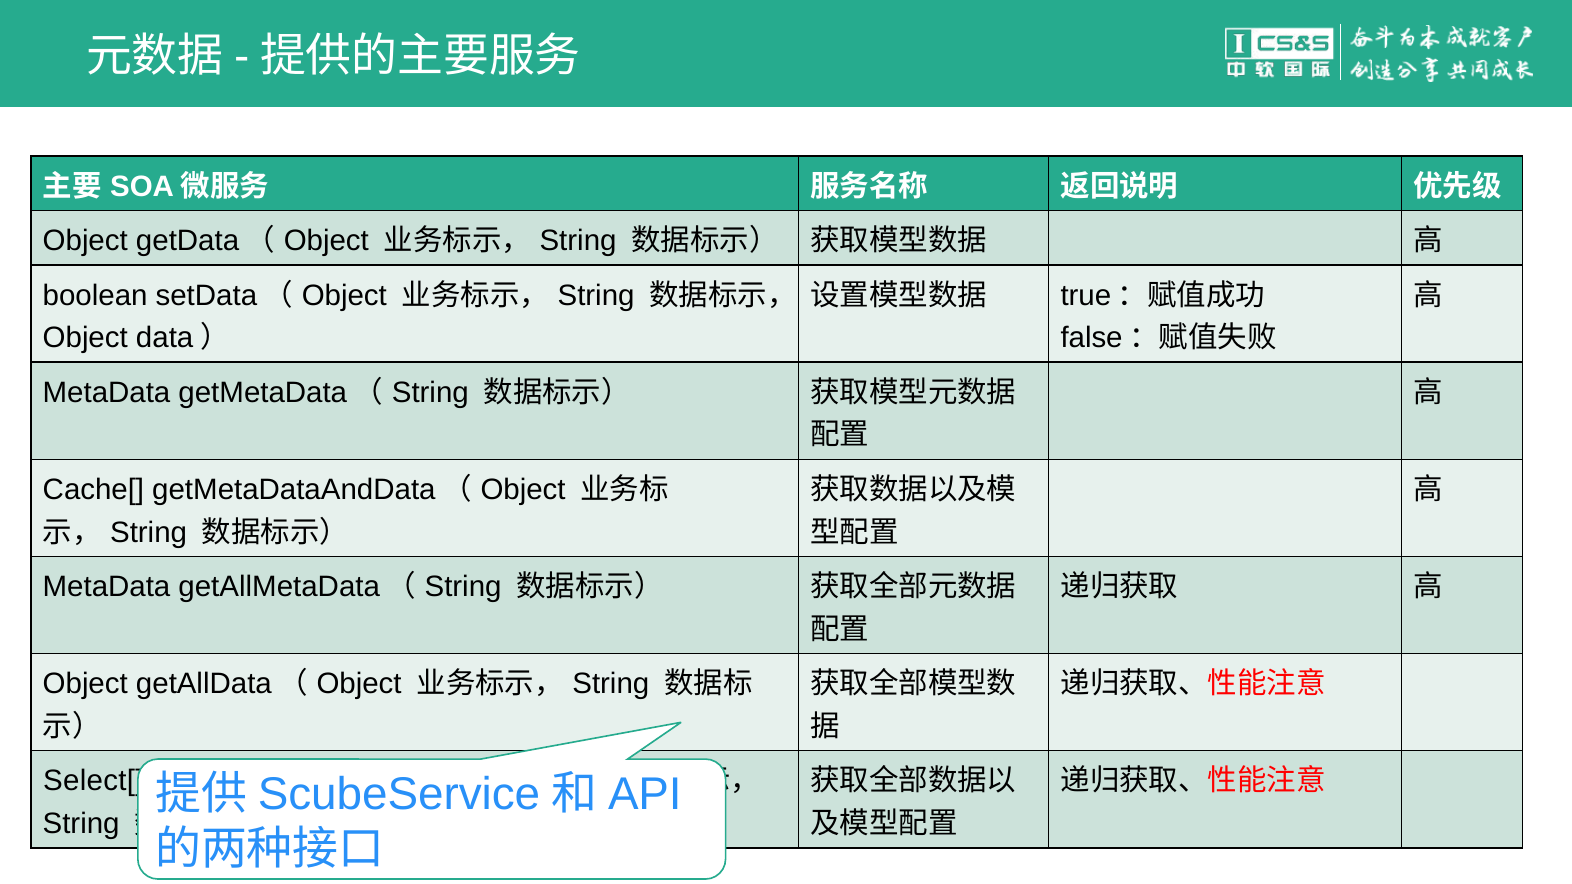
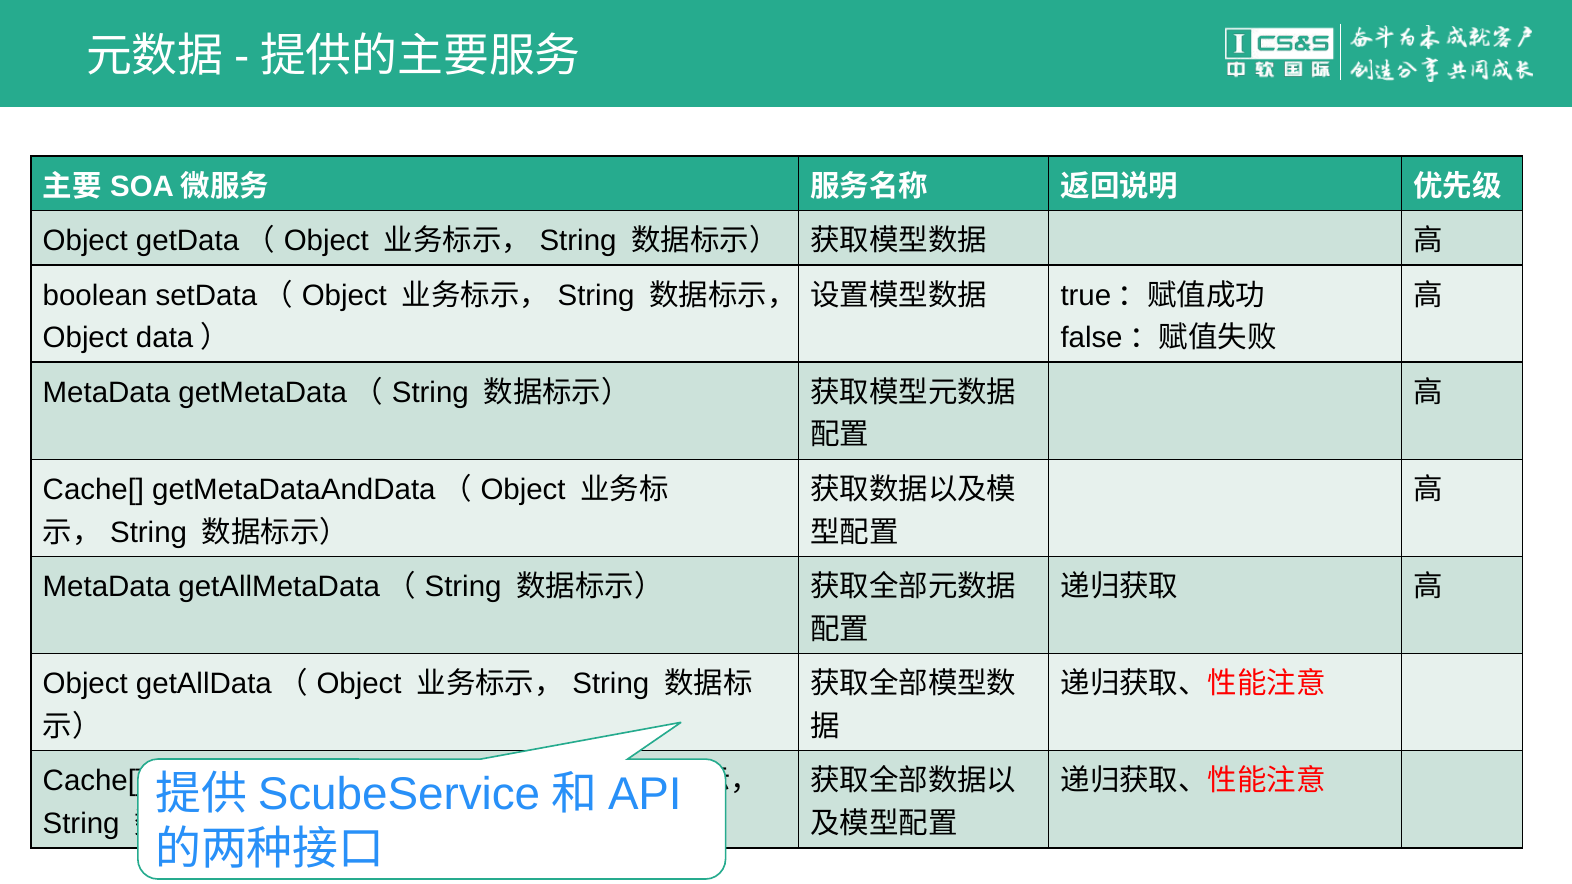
Select[ at (93, 781): Select[ -> Cache[
